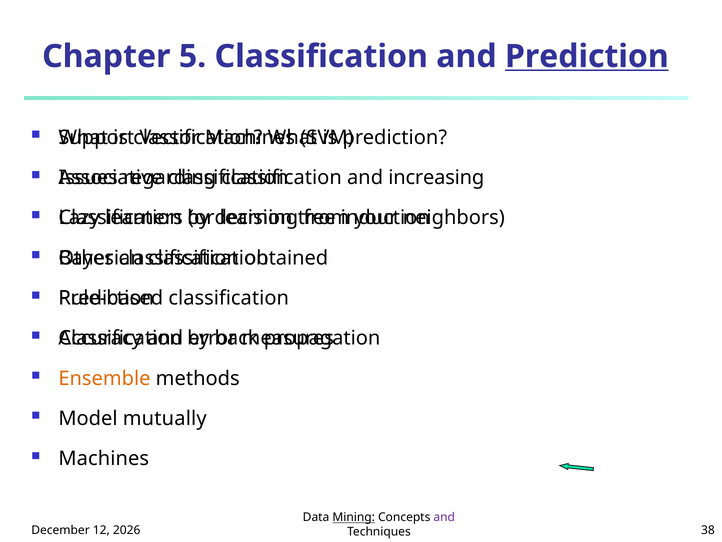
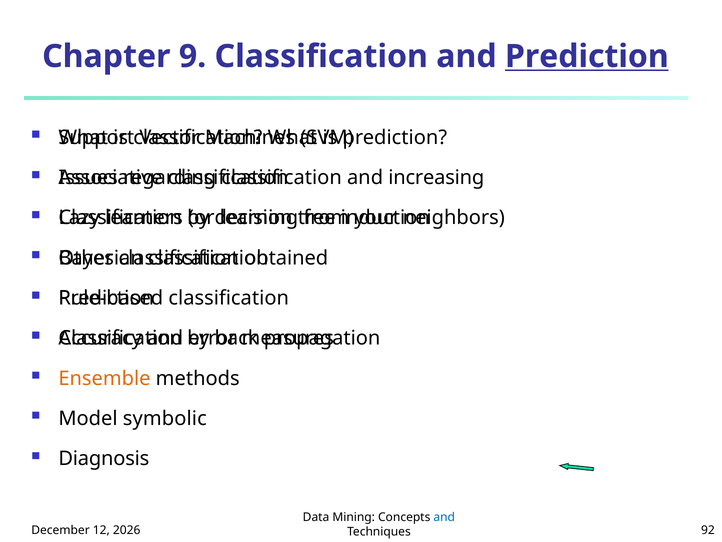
5: 5 -> 9
mutually: mutually -> symbolic
Machines at (104, 458): Machines -> Diagnosis
Mining underline: present -> none
and at (444, 517) colour: purple -> blue
38: 38 -> 92
